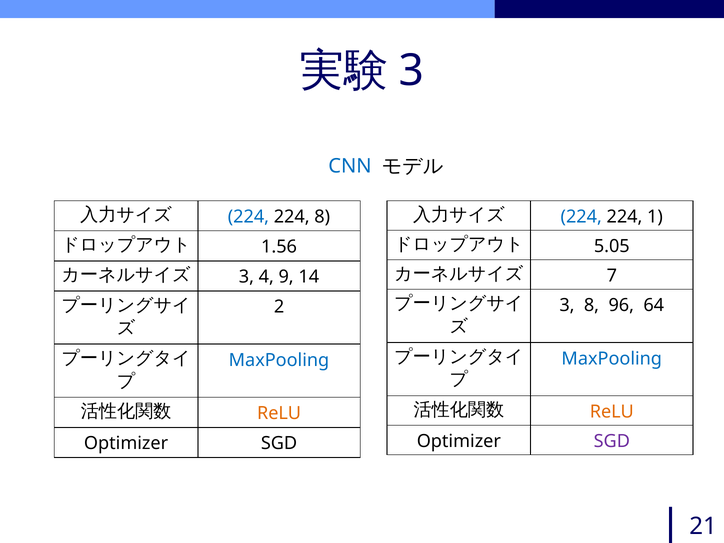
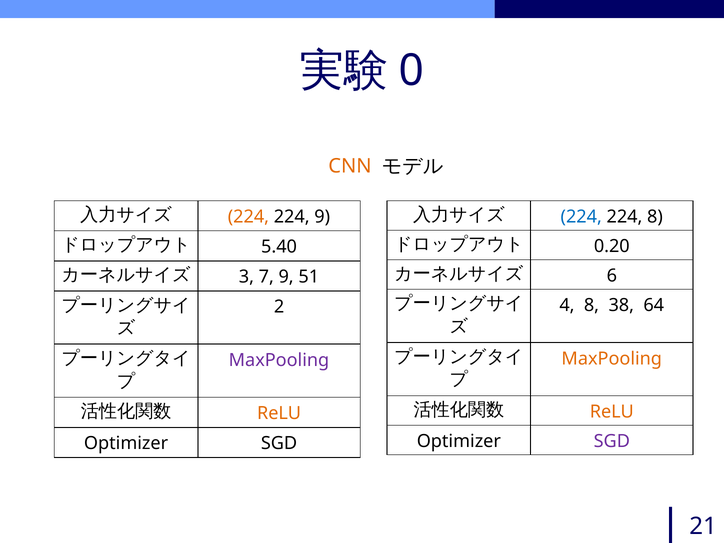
3 at (412, 71): 3 -> 0
CNN colour: blue -> orange
224 at (248, 217) colour: blue -> orange
224 8: 8 -> 9
224 1: 1 -> 8
5.05: 5.05 -> 0.20
1.56: 1.56 -> 5.40
7: 7 -> 6
4: 4 -> 7
14: 14 -> 51
3 at (567, 305): 3 -> 4
96: 96 -> 38
MaxPooling at (612, 359) colour: blue -> orange
MaxPooling at (279, 360) colour: blue -> purple
